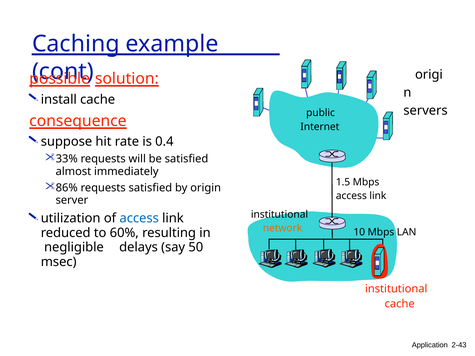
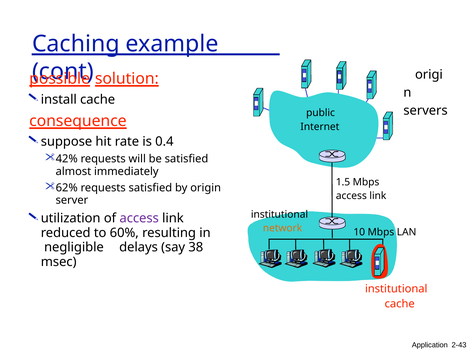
33%: 33% -> 42%
86%: 86% -> 62%
access at (139, 218) colour: blue -> purple
50: 50 -> 38
